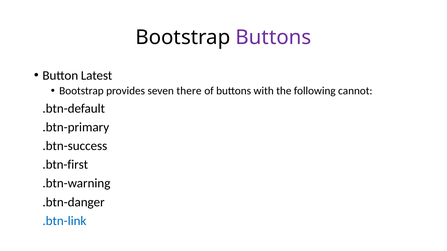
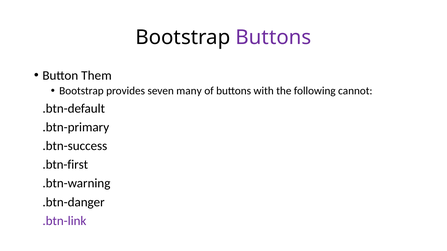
Latest: Latest -> Them
there: there -> many
.btn-link colour: blue -> purple
